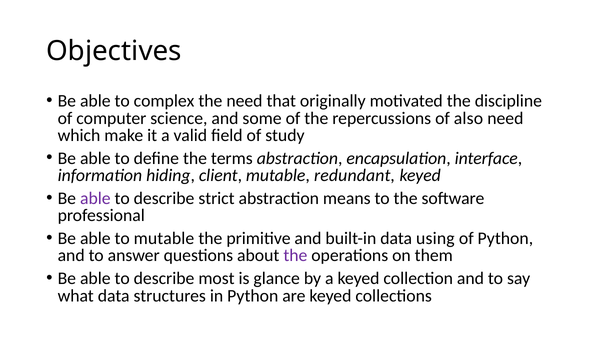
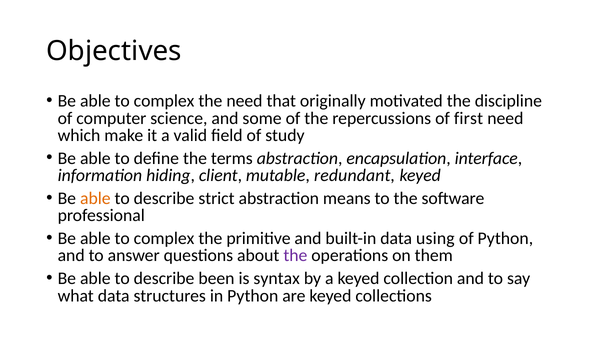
also: also -> first
able at (95, 199) colour: purple -> orange
mutable at (164, 239): mutable -> complex
most: most -> been
glance: glance -> syntax
